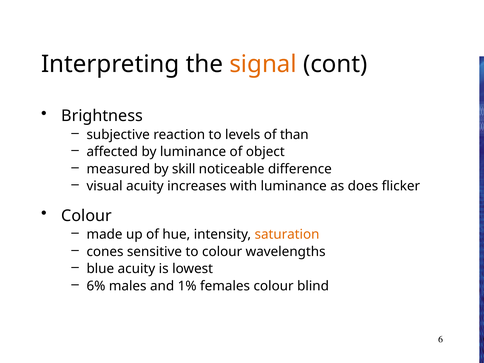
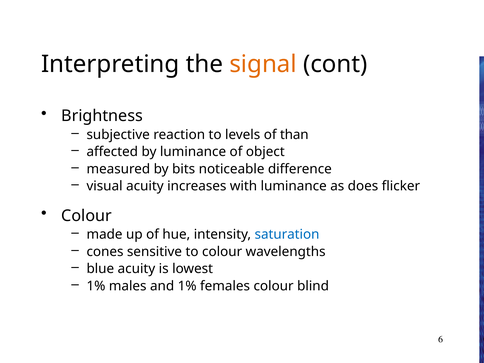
skill: skill -> bits
saturation colour: orange -> blue
6% at (96, 286): 6% -> 1%
